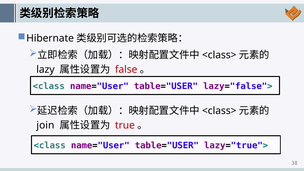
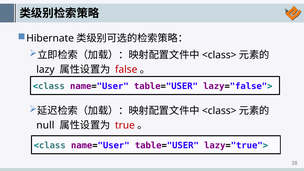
join: join -> null
